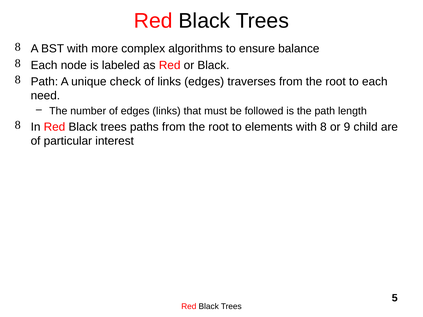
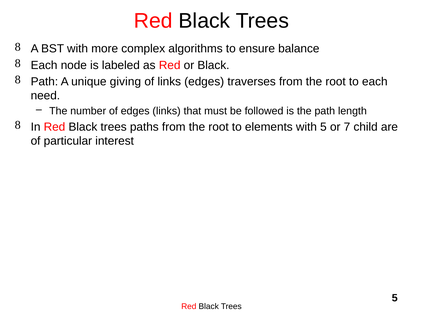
check: check -> giving
with 8: 8 -> 5
9: 9 -> 7
